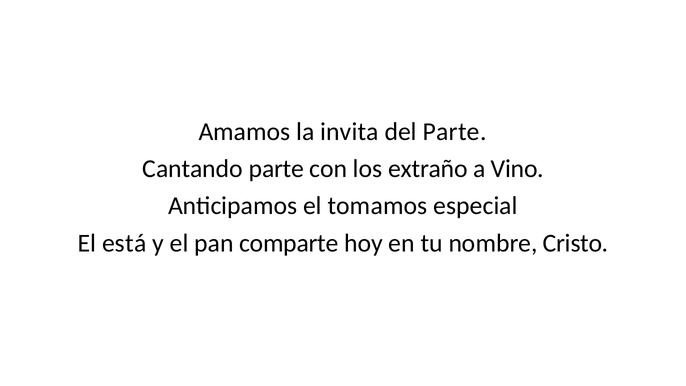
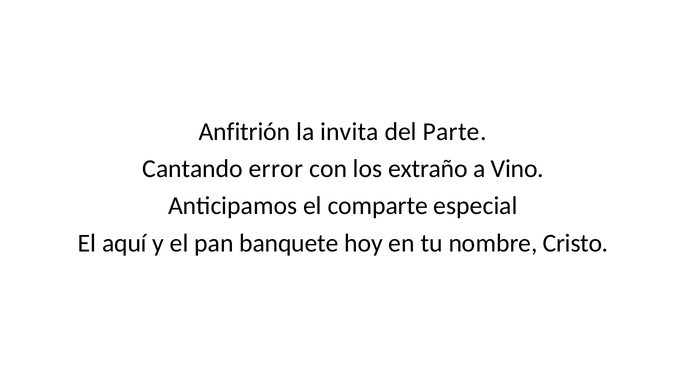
Amamos: Amamos -> Anfitrión
Cantando parte: parte -> error
tomamos: tomamos -> comparte
está: está -> aquí
comparte: comparte -> banquete
